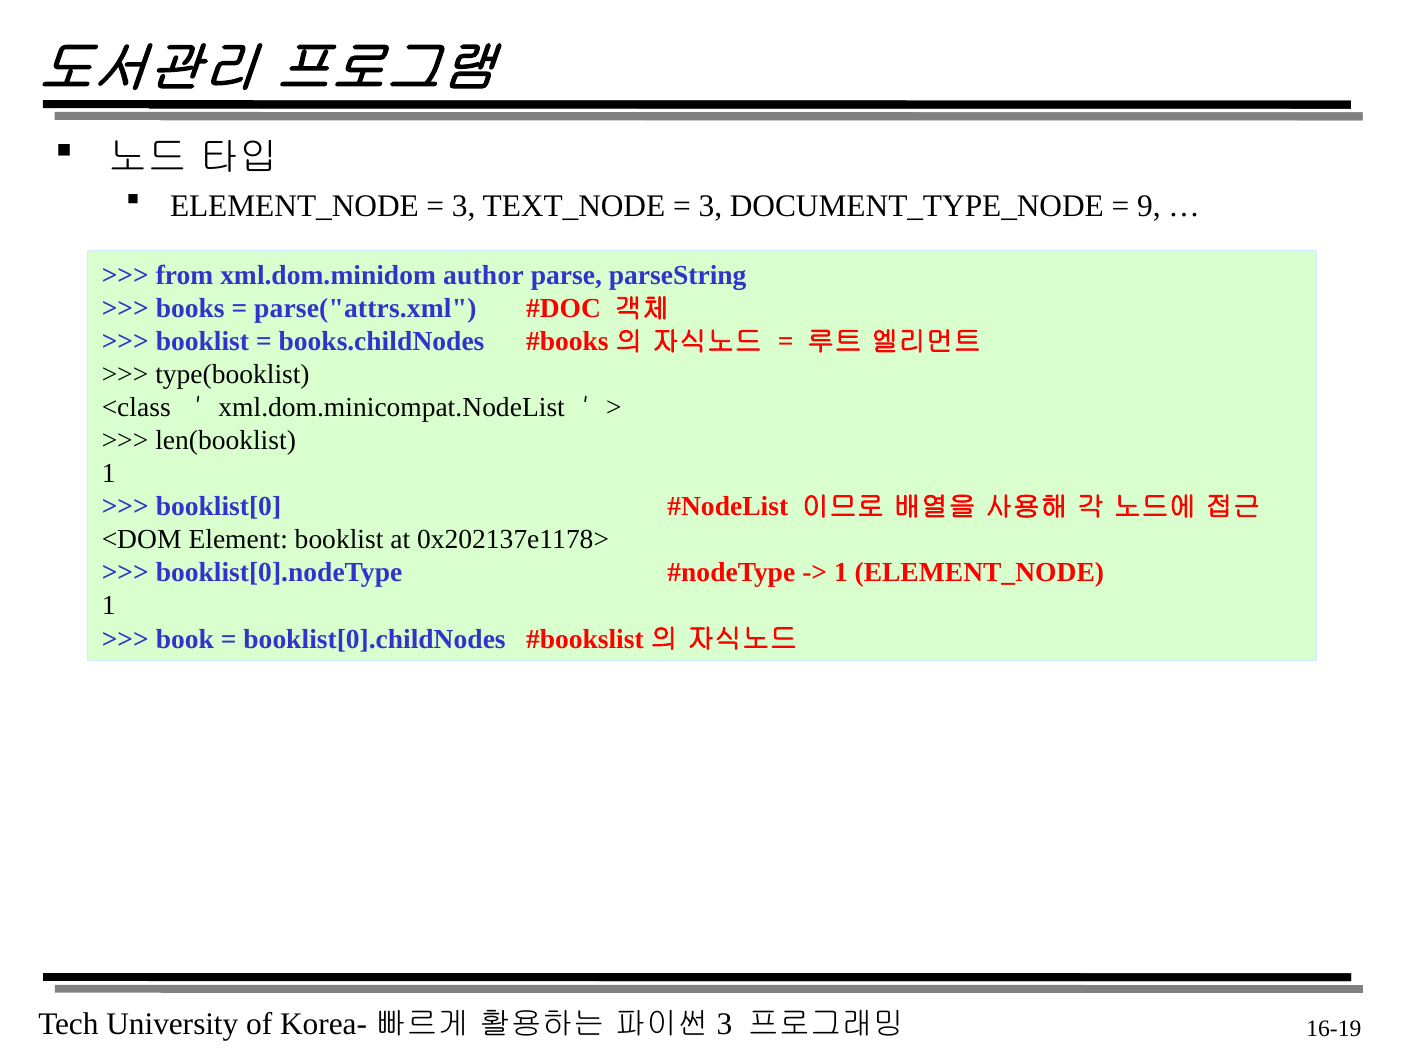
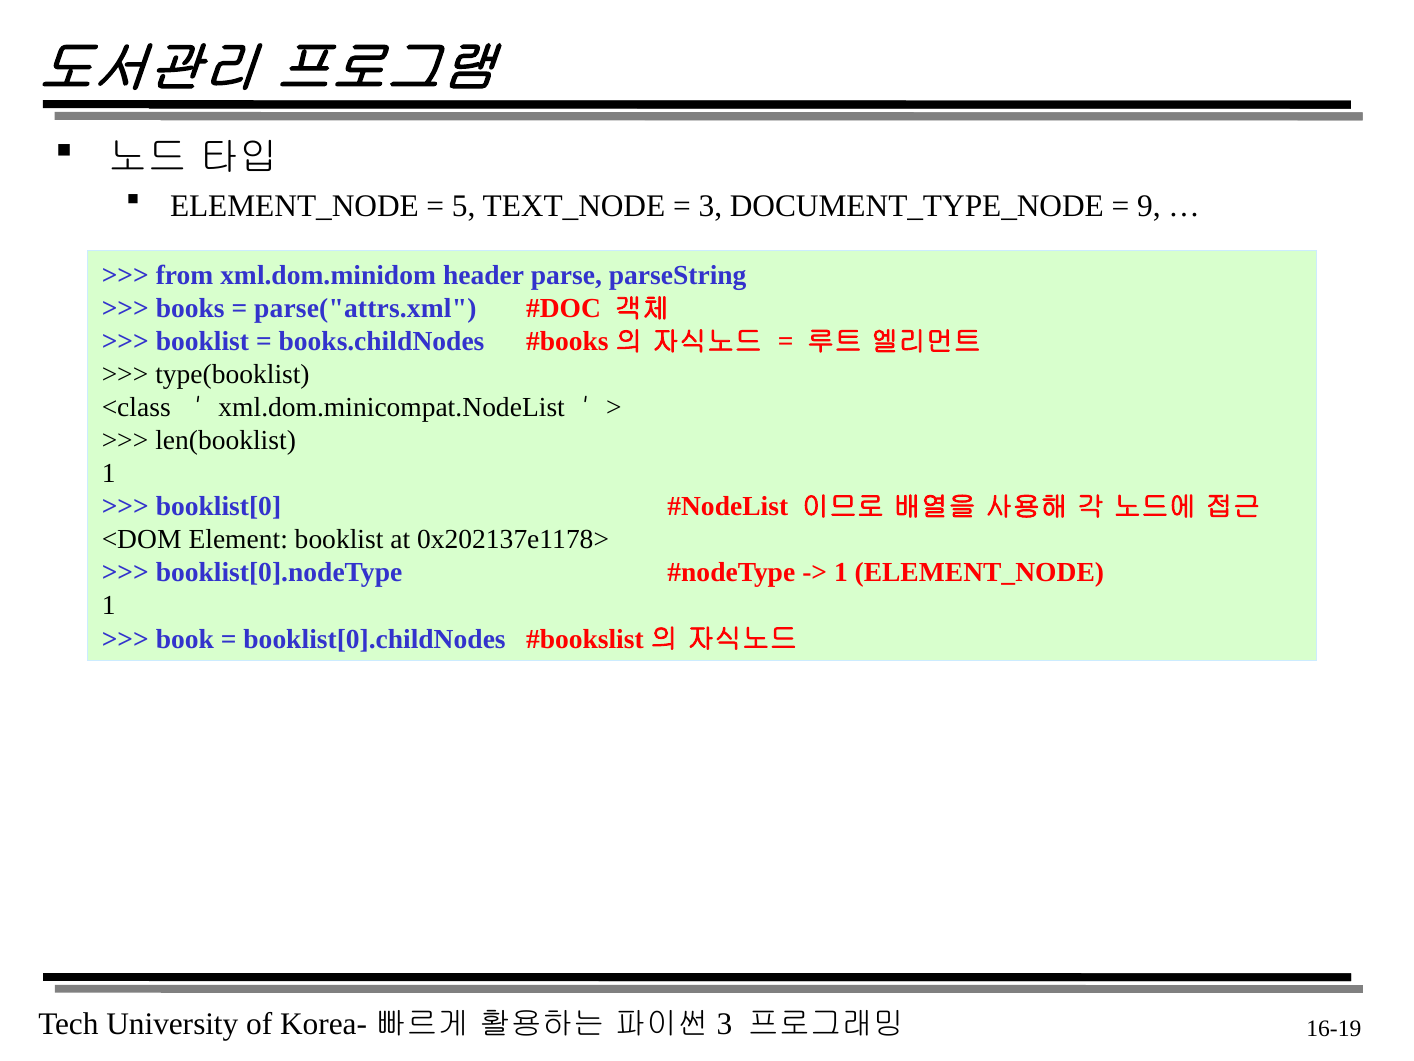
3 at (464, 206): 3 -> 5
author: author -> header
